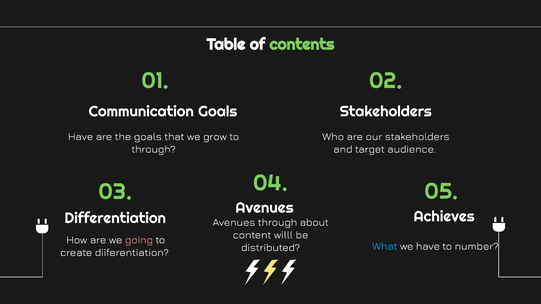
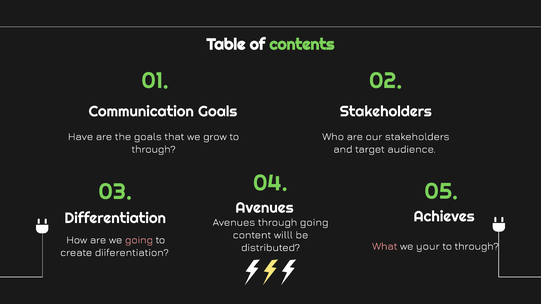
through about: about -> going
What colour: light blue -> pink
we have: have -> your
number at (477, 246): number -> through
